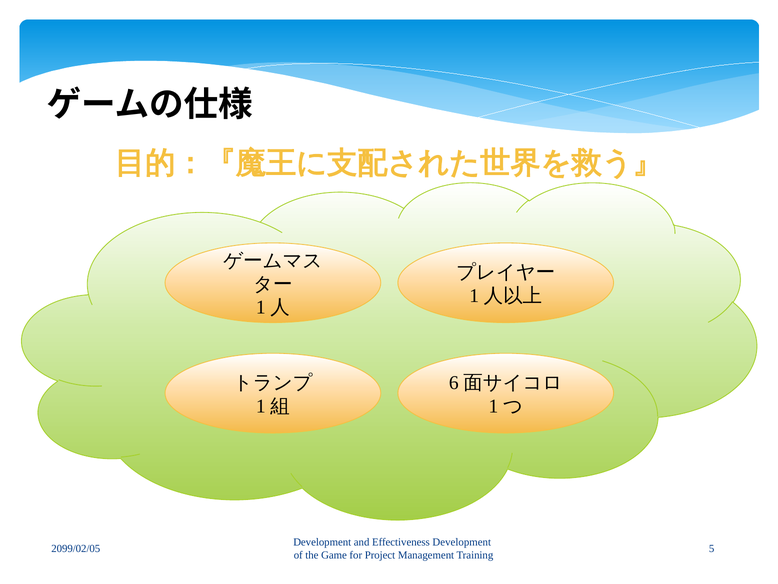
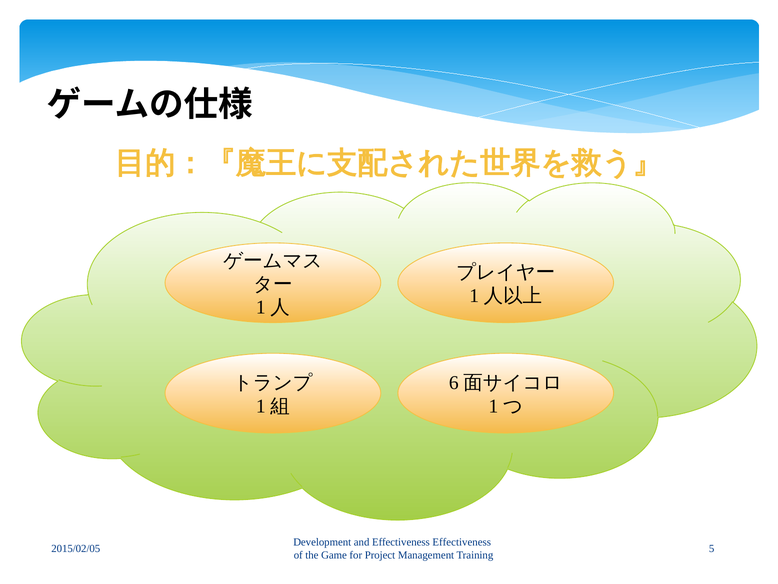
Effectiveness Development: Development -> Effectiveness
2099/02/05: 2099/02/05 -> 2015/02/05
